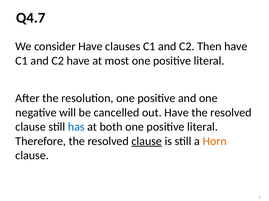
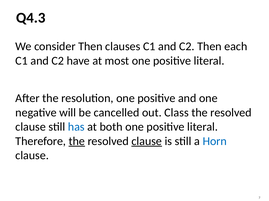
Q4.7: Q4.7 -> Q4.3
consider Have: Have -> Then
Then have: have -> each
out Have: Have -> Class
the at (77, 142) underline: none -> present
Horn colour: orange -> blue
